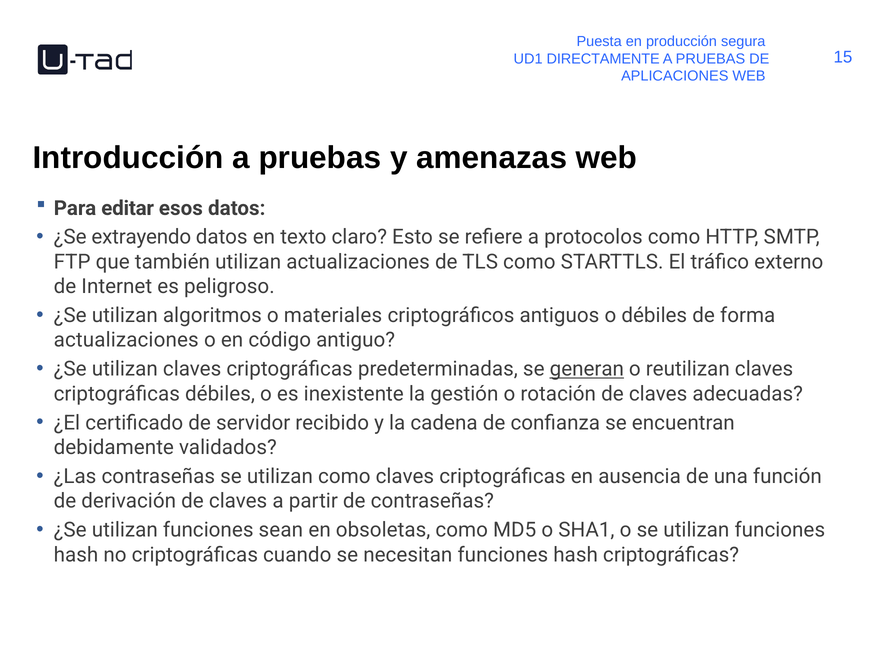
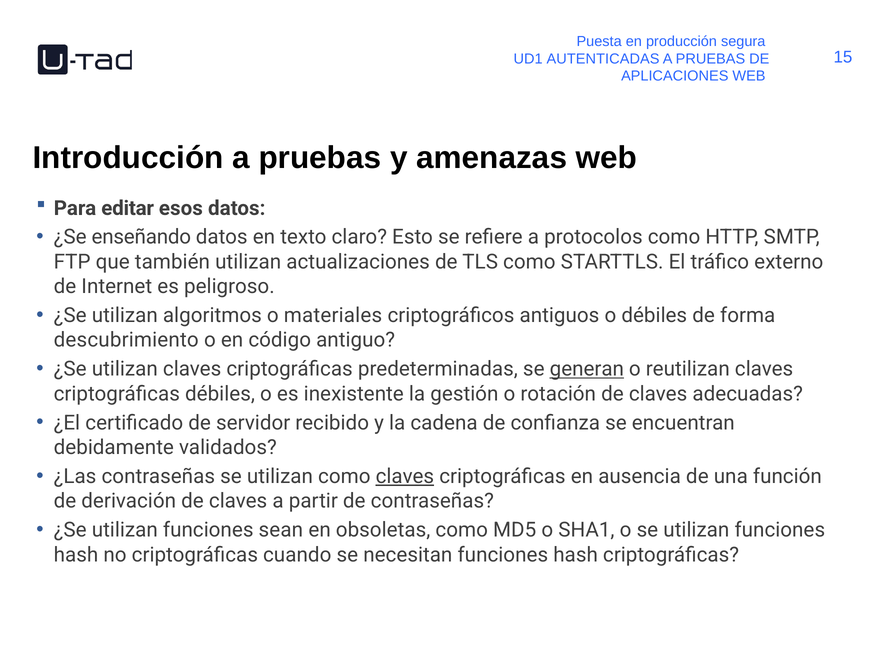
DIRECTAMENTE: DIRECTAMENTE -> AUTENTICADAS
extrayendo: extrayendo -> enseñando
actualizaciones at (126, 340): actualizaciones -> descubrimiento
claves at (405, 476) underline: none -> present
